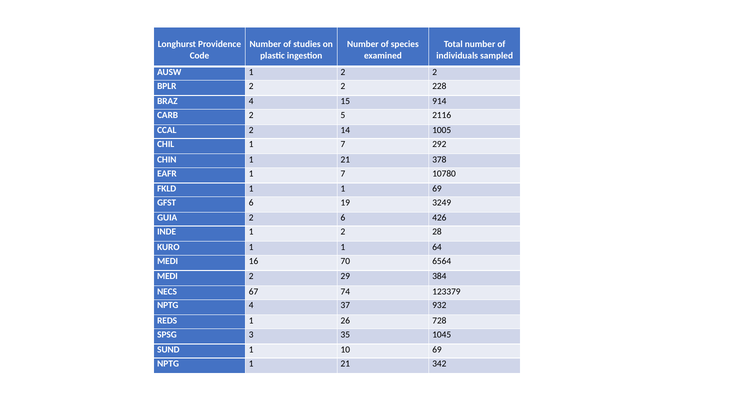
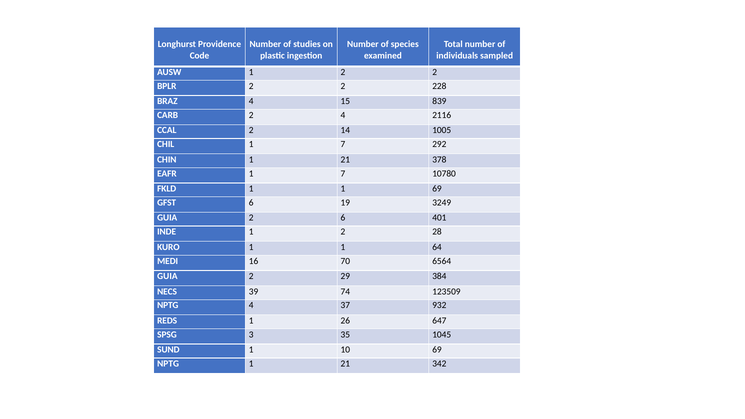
914: 914 -> 839
2 5: 5 -> 4
426: 426 -> 401
MEDI at (167, 276): MEDI -> GUIA
67: 67 -> 39
123379: 123379 -> 123509
728: 728 -> 647
